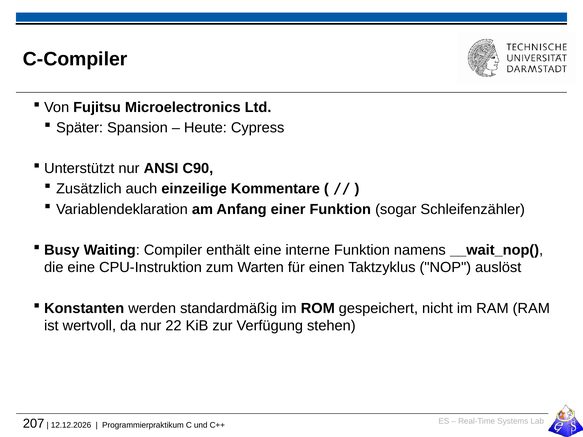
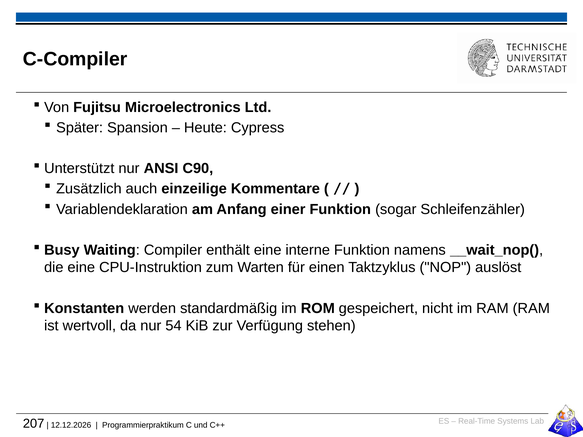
22: 22 -> 54
